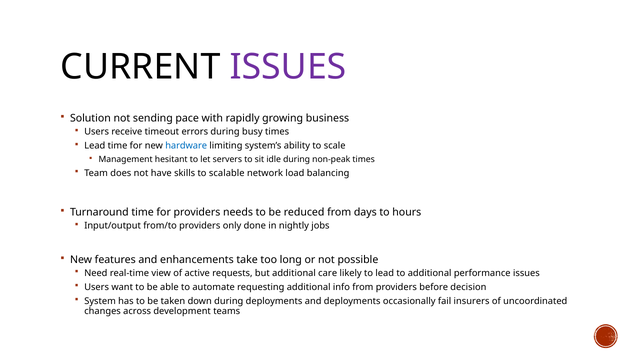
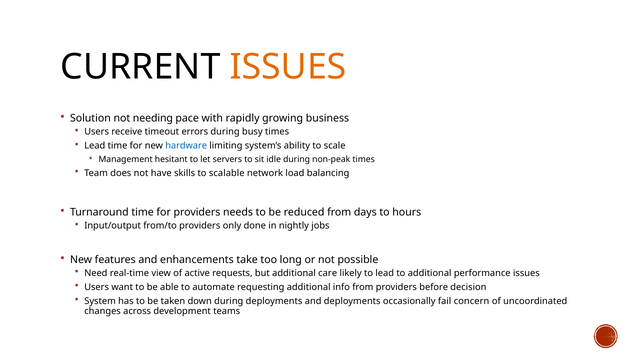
ISSUES at (288, 67) colour: purple -> orange
sending: sending -> needing
insurers: insurers -> concern
